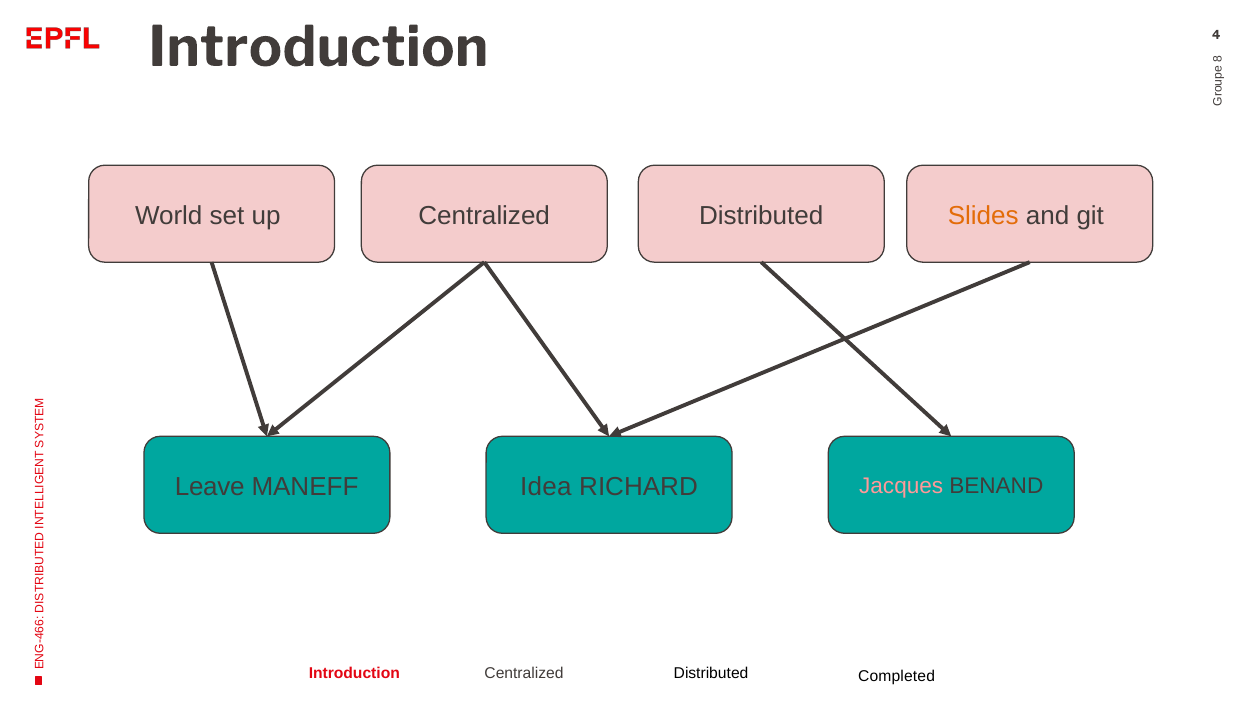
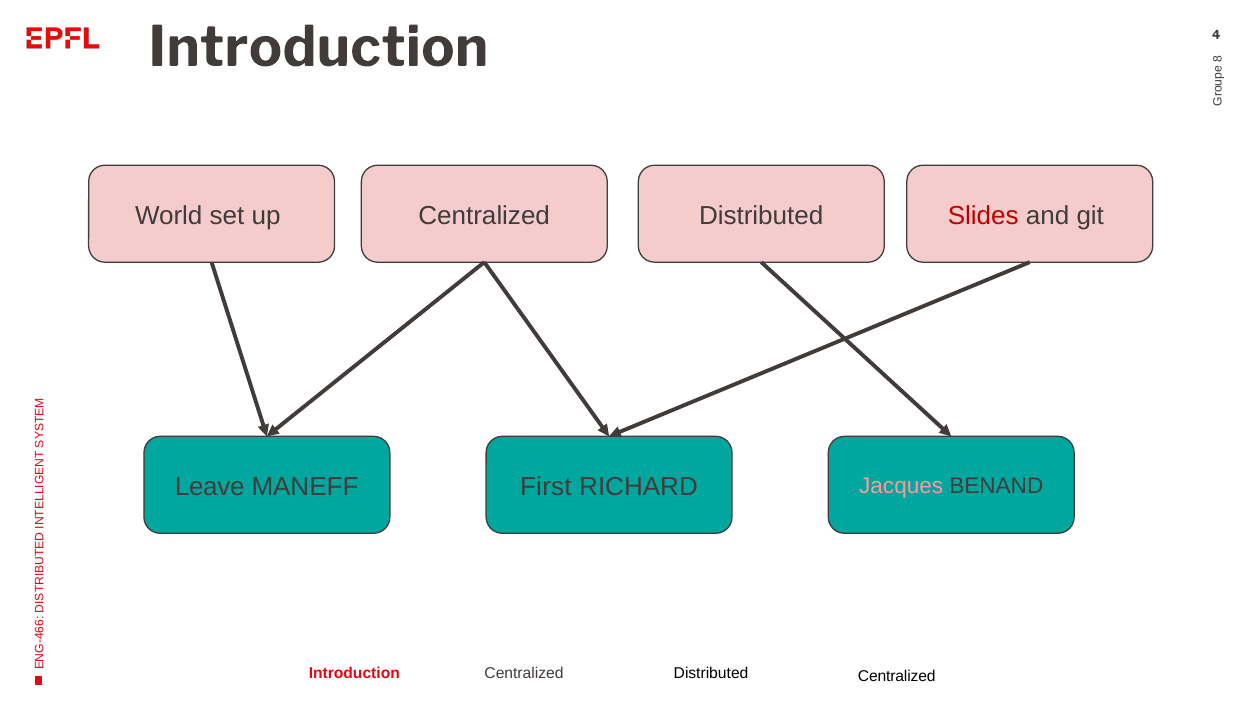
Slides colour: orange -> red
Idea: Idea -> First
Distributed Completed: Completed -> Centralized
